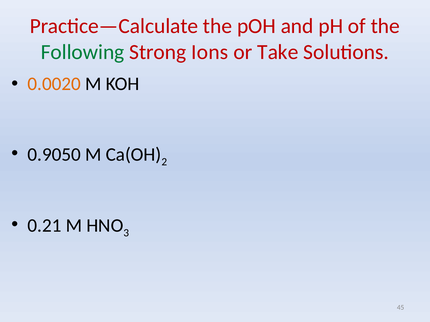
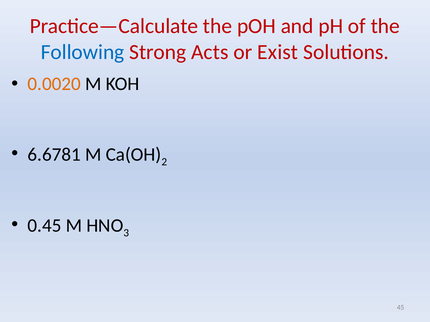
Following colour: green -> blue
Ions: Ions -> Acts
Take: Take -> Exist
0.9050: 0.9050 -> 6.6781
0.21: 0.21 -> 0.45
